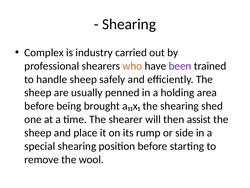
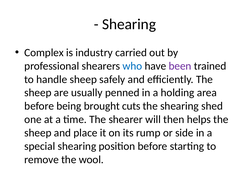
who colour: orange -> blue
a₁₁x₁: a₁₁x₁ -> cuts
assist: assist -> helps
